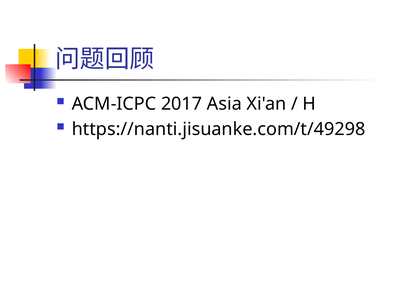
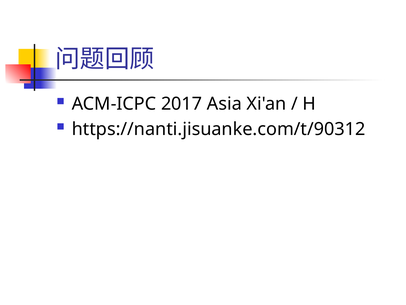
https://nanti.jisuanke.com/t/49298: https://nanti.jisuanke.com/t/49298 -> https://nanti.jisuanke.com/t/90312
